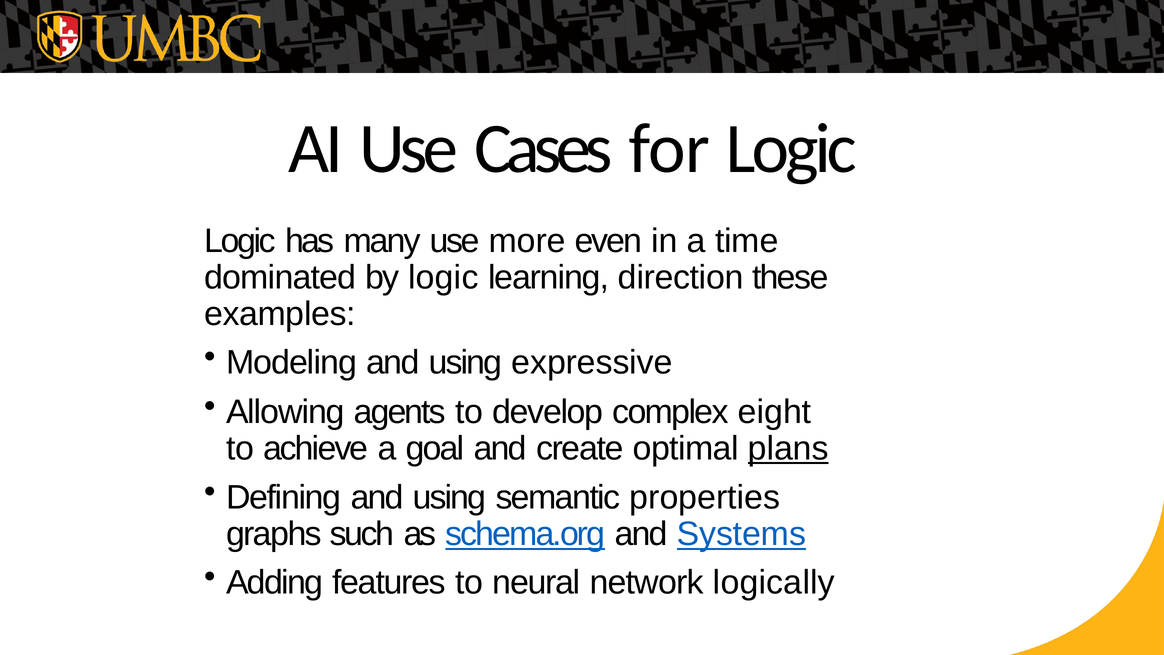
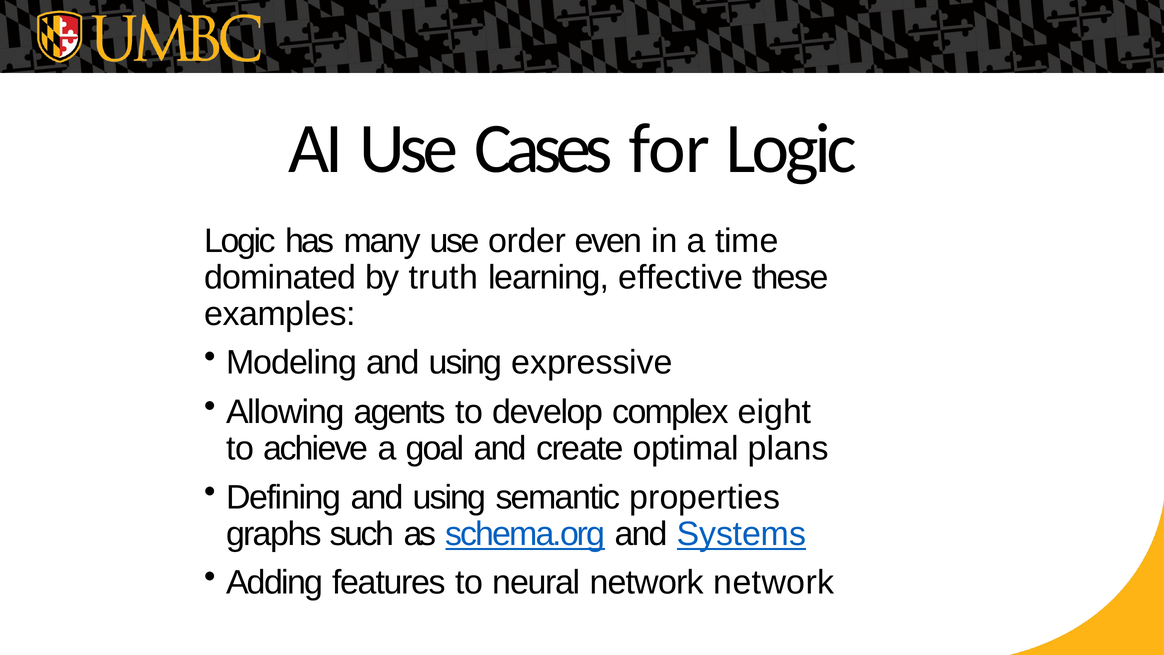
more: more -> order
by logic: logic -> truth
direction: direction -> effective
plans underline: present -> none
network logically: logically -> network
